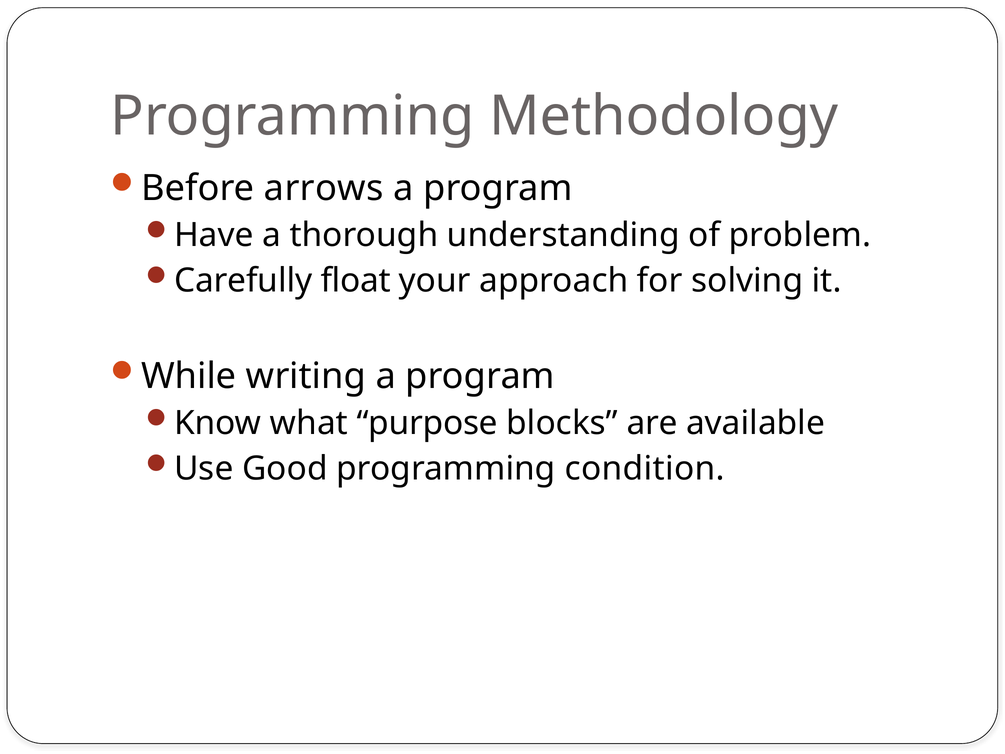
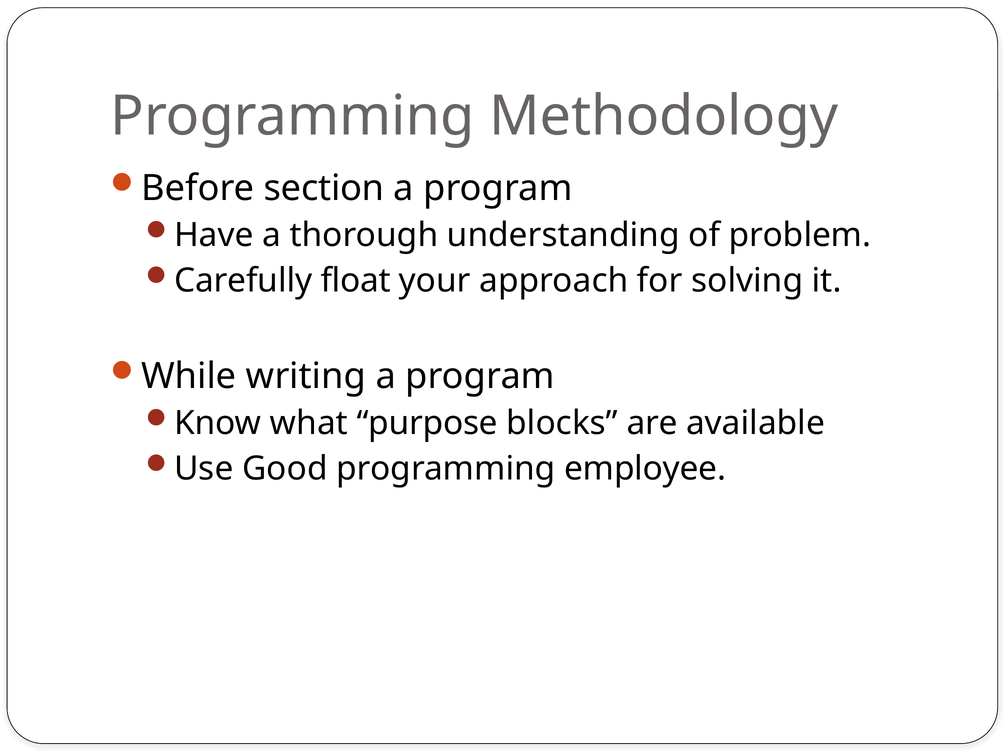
arrows: arrows -> section
condition: condition -> employee
